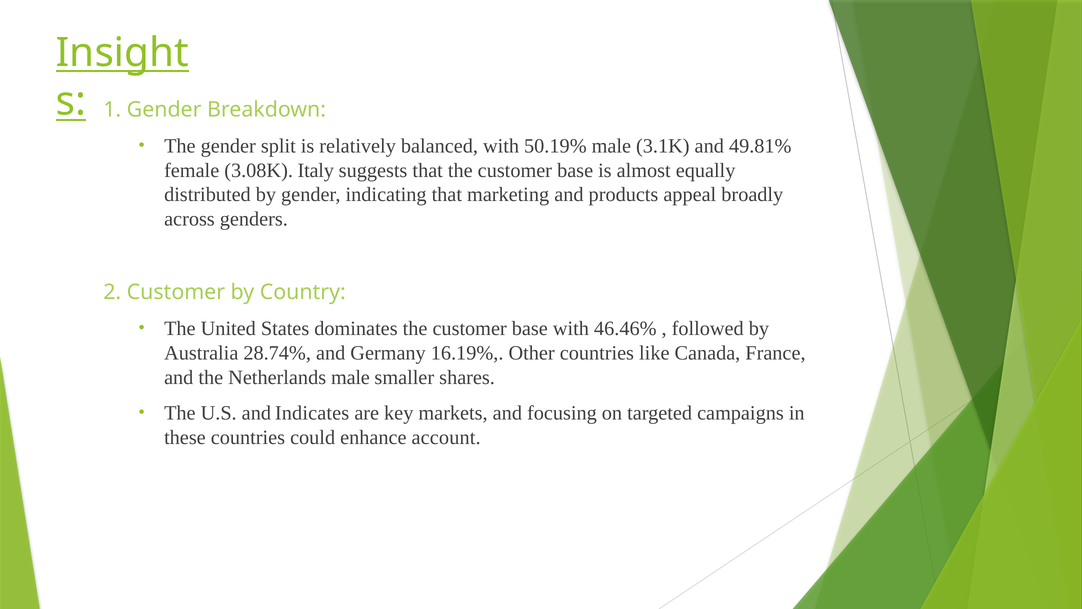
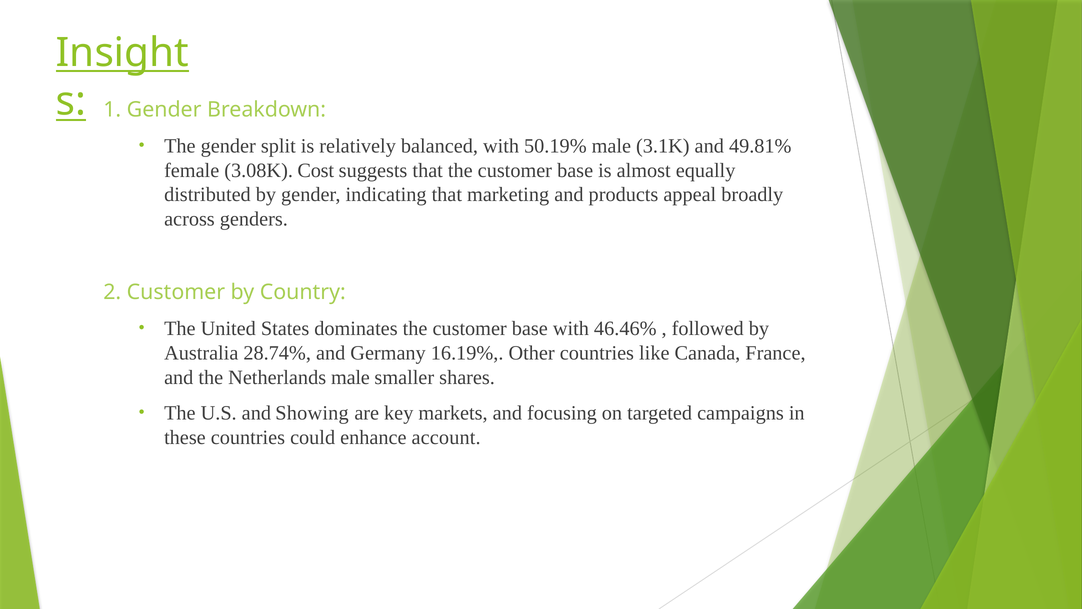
Italy: Italy -> Cost
Indicates: Indicates -> Showing
